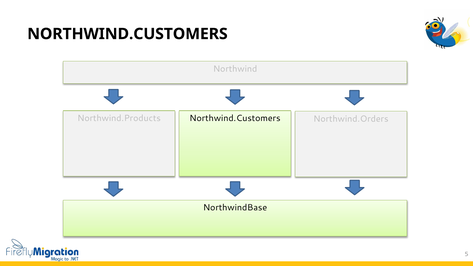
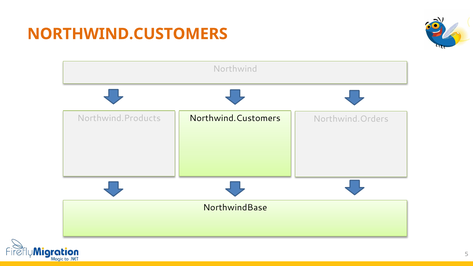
NORTHWIND.CUSTOMERS at (127, 34) colour: black -> orange
